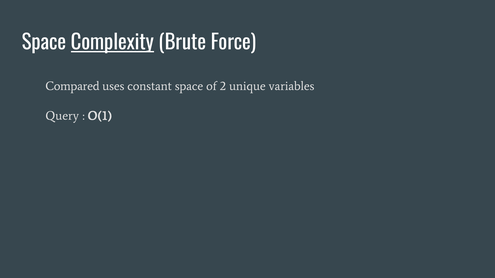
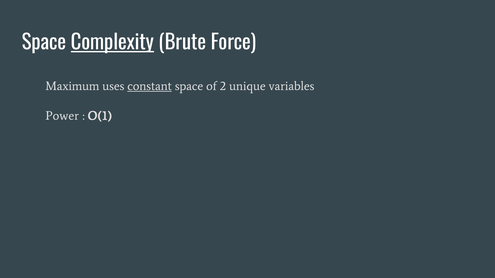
Compared: Compared -> Maximum
constant underline: none -> present
Query: Query -> Power
